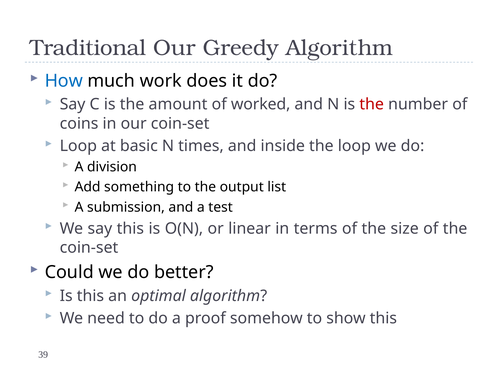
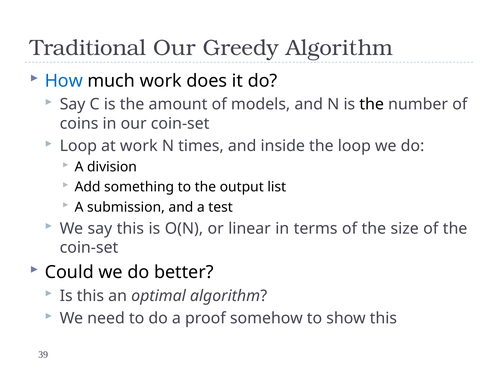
worked: worked -> models
the at (372, 105) colour: red -> black
at basic: basic -> work
